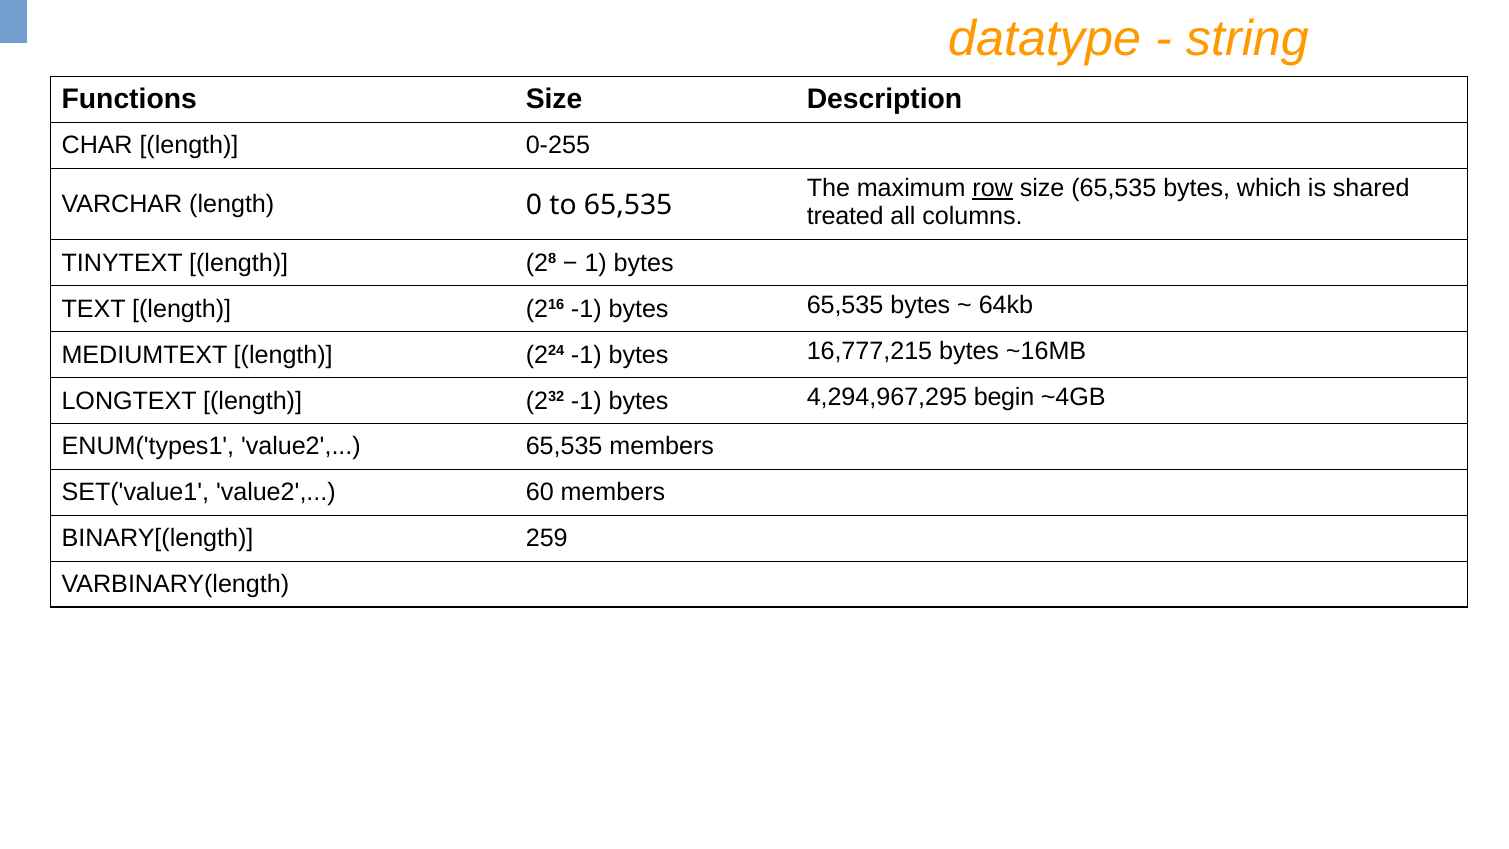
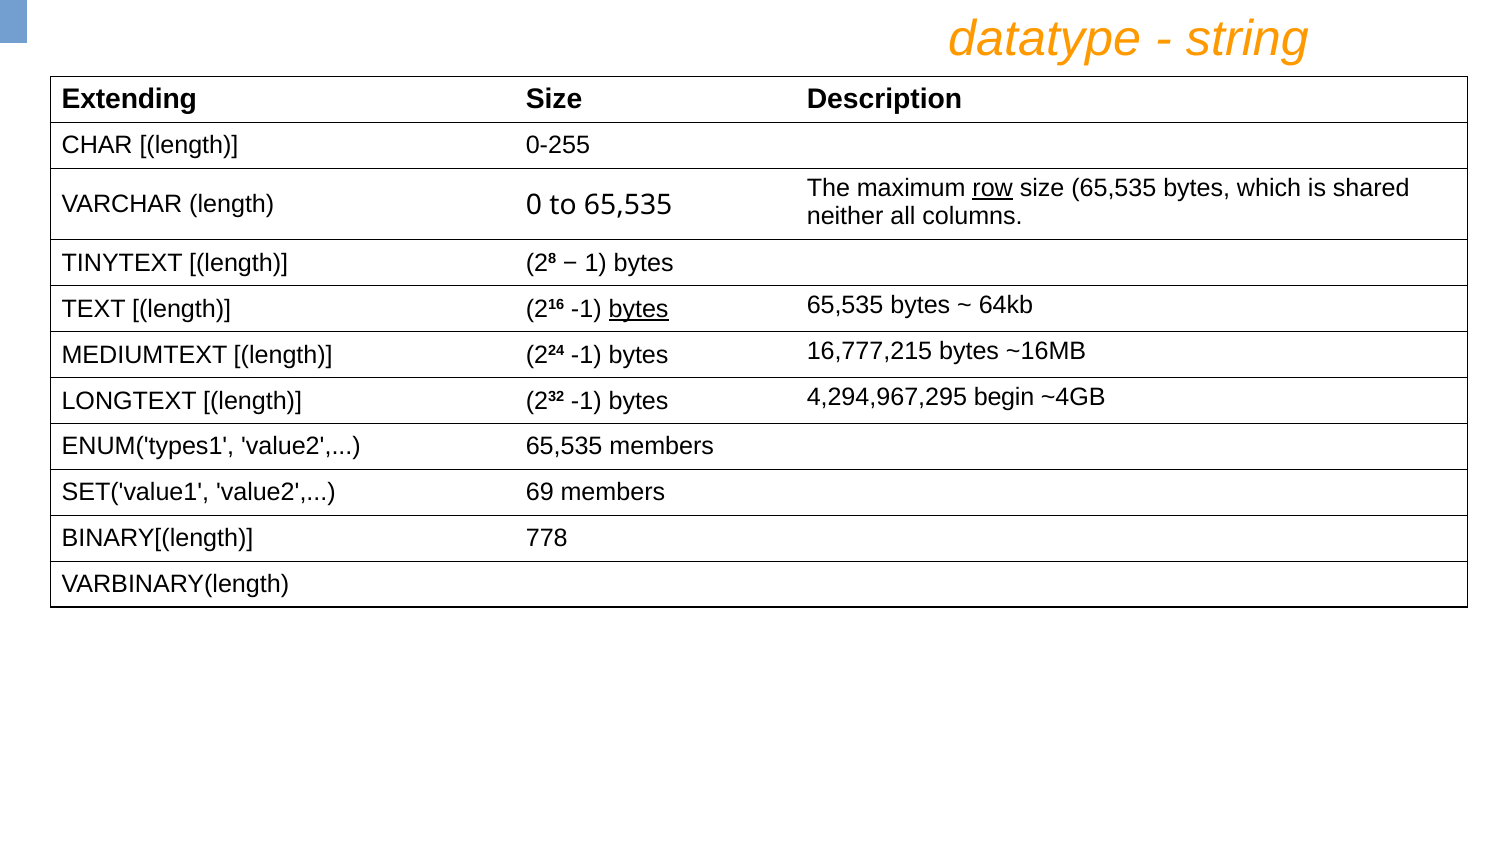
Functions: Functions -> Extending
treated: treated -> neither
bytes at (639, 309) underline: none -> present
60: 60 -> 69
259: 259 -> 778
